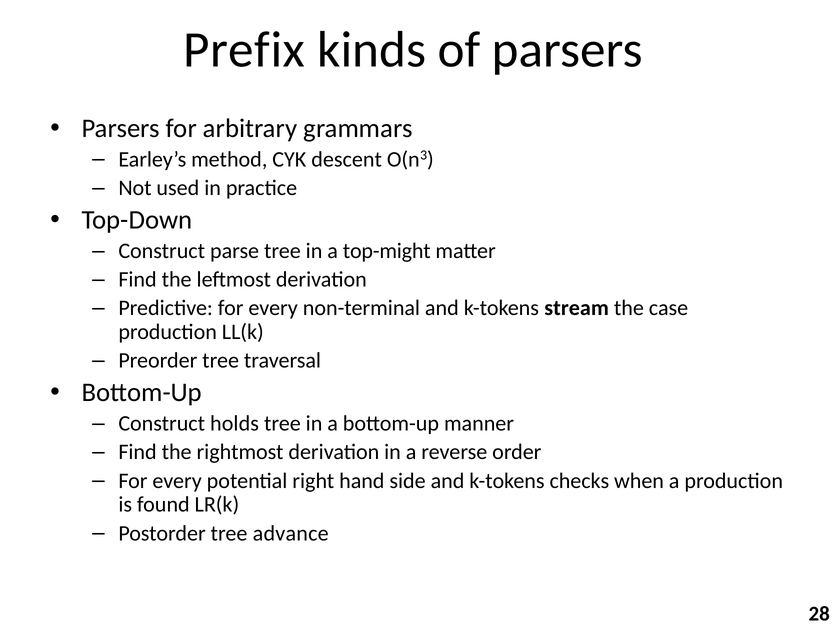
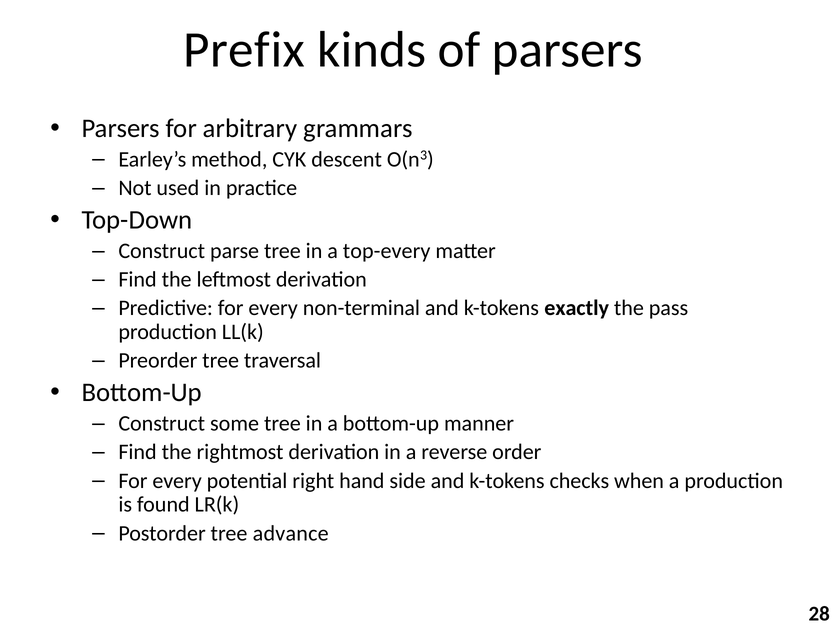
top-might: top-might -> top-every
stream: stream -> exactly
case: case -> pass
holds: holds -> some
